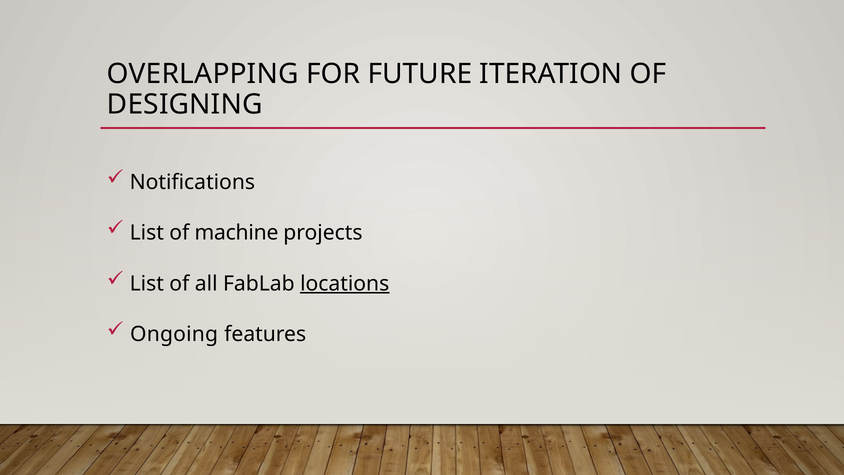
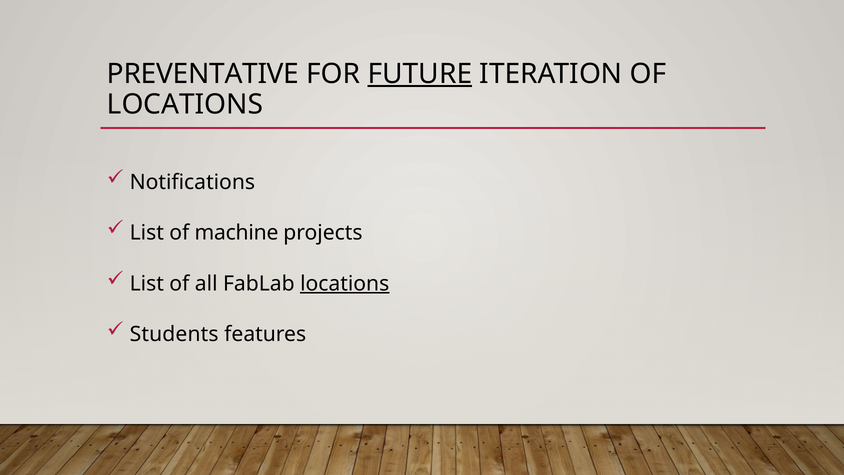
OVERLAPPING: OVERLAPPING -> PREVENTATIVE
FUTURE underline: none -> present
DESIGNING at (185, 104): DESIGNING -> LOCATIONS
Ongoing: Ongoing -> Students
